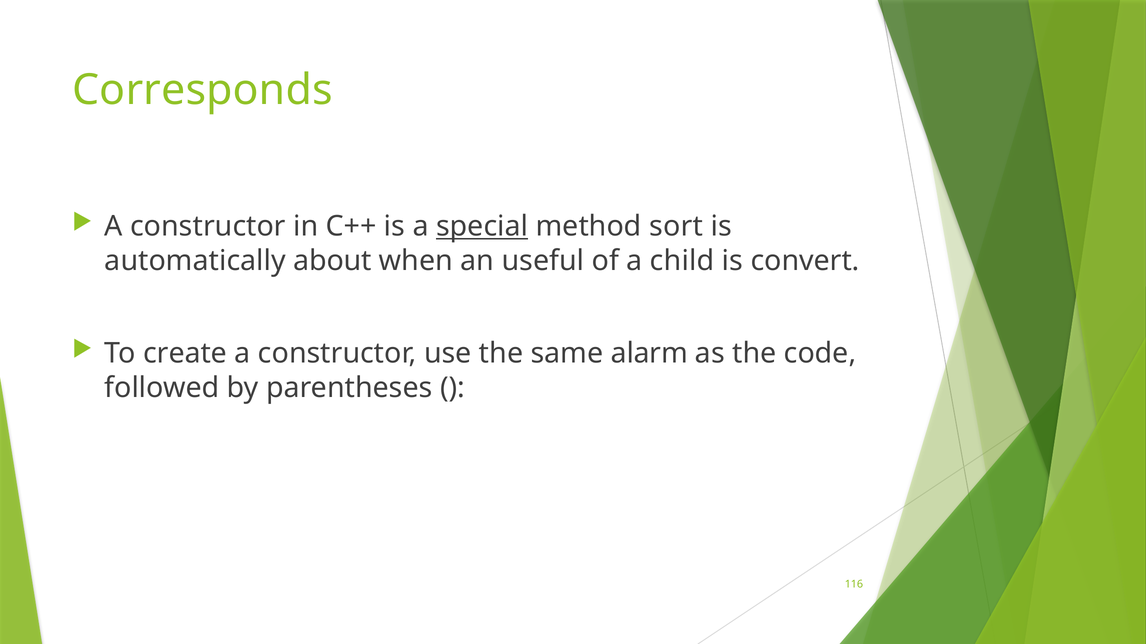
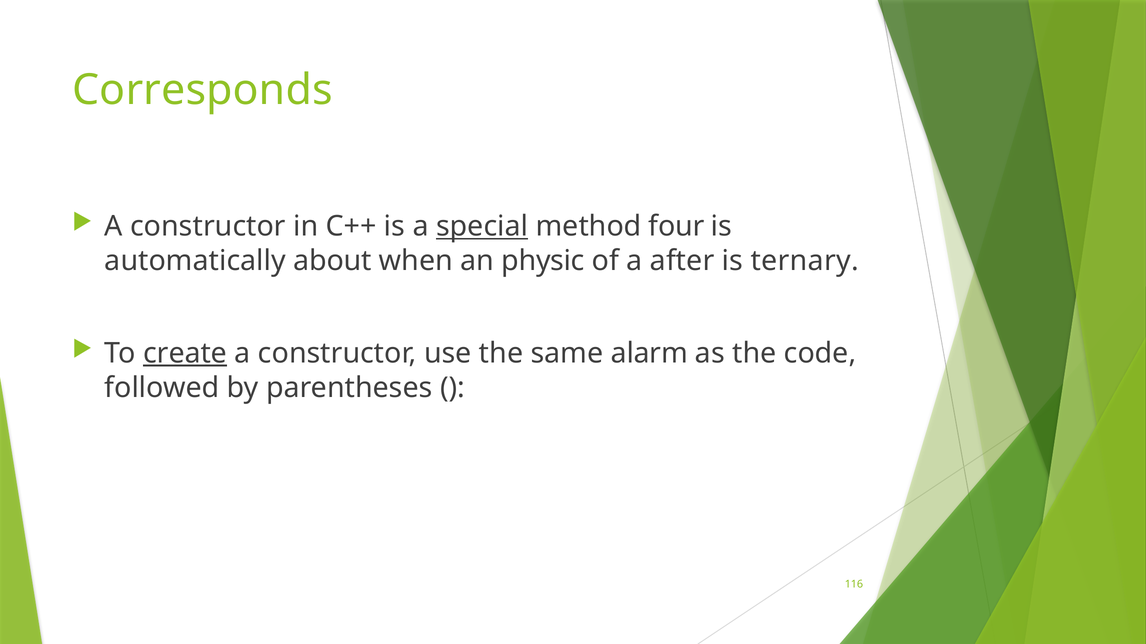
sort: sort -> four
useful: useful -> physic
child: child -> after
convert: convert -> ternary
create underline: none -> present
